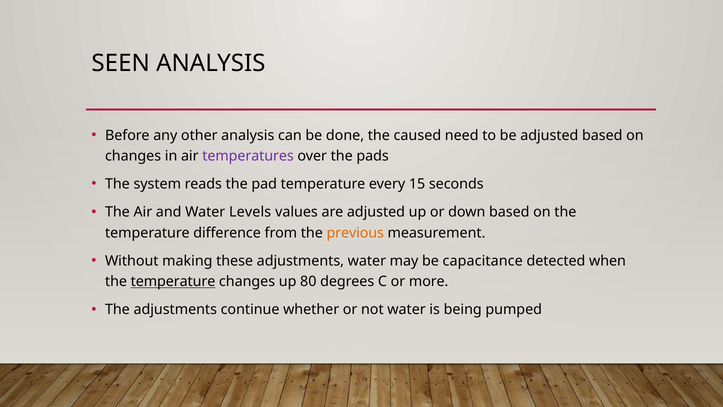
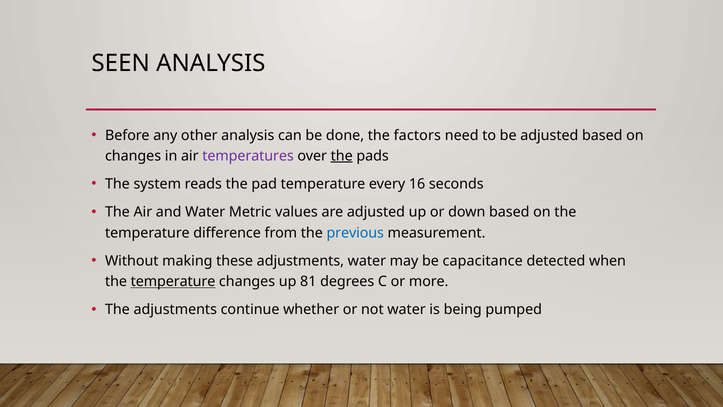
caused: caused -> factors
the at (342, 156) underline: none -> present
15: 15 -> 16
Levels: Levels -> Metric
previous colour: orange -> blue
80: 80 -> 81
